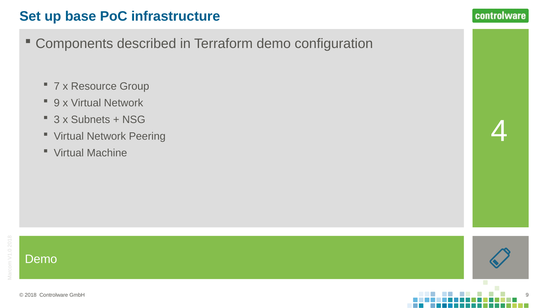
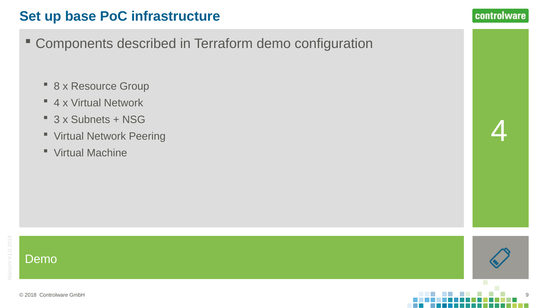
7 at (57, 86): 7 -> 8
9 at (57, 103): 9 -> 4
